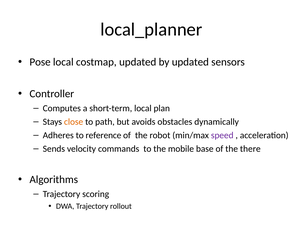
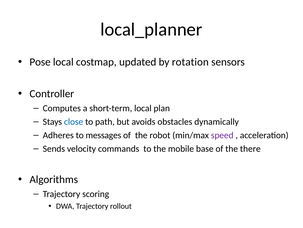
by updated: updated -> rotation
close colour: orange -> blue
reference: reference -> messages
